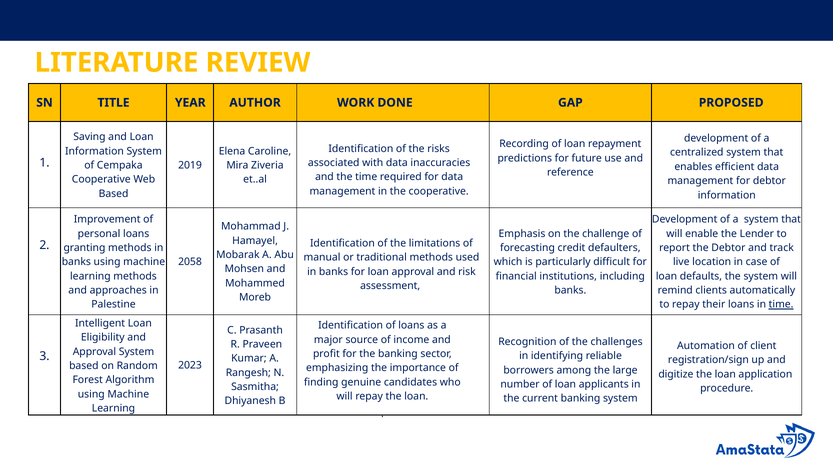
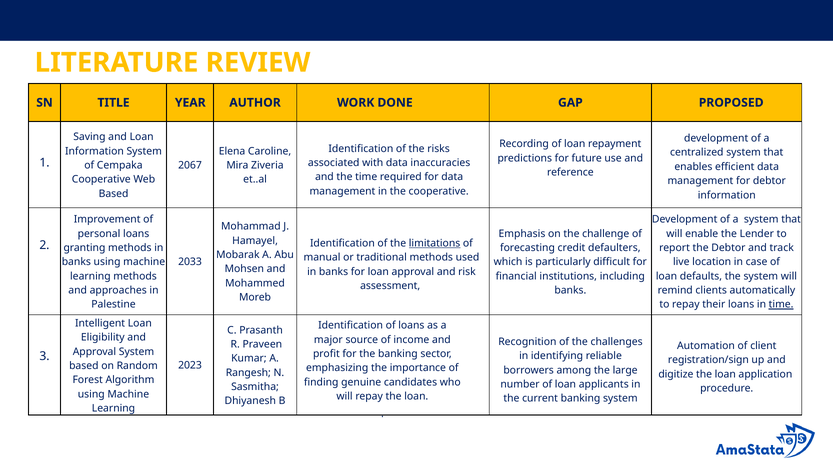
2019: 2019 -> 2067
limitations underline: none -> present
2058: 2058 -> 2033
